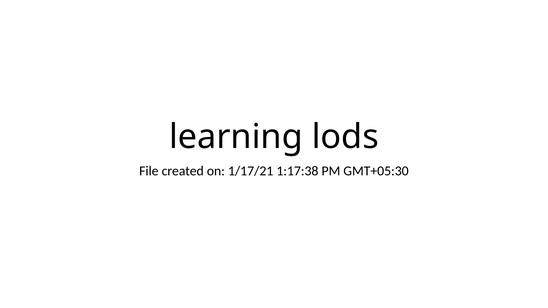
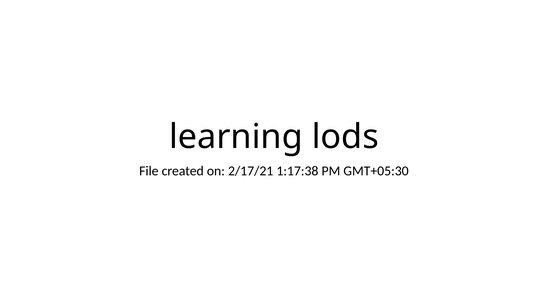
1/17/21: 1/17/21 -> 2/17/21
